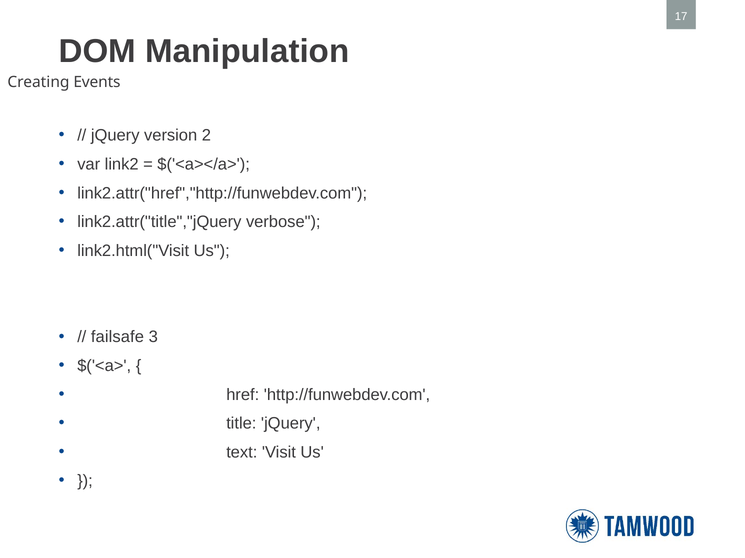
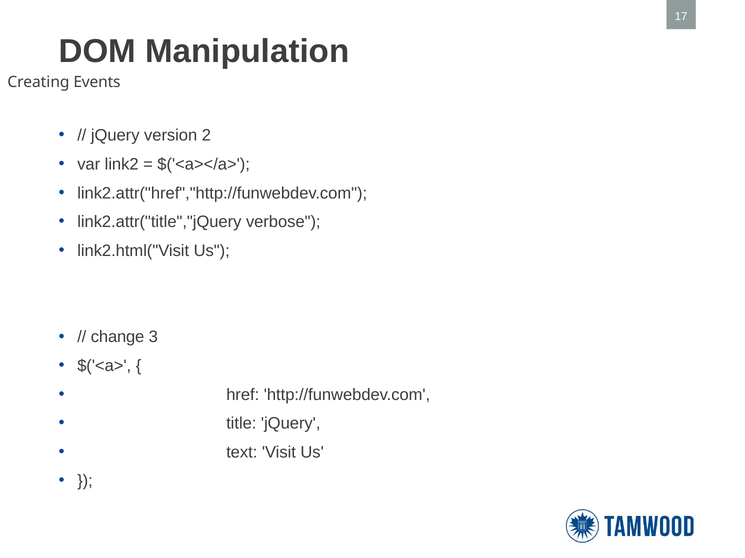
failsafe: failsafe -> change
